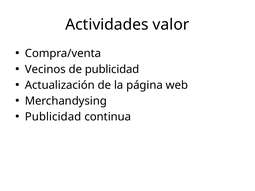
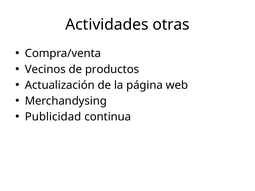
valor: valor -> otras
de publicidad: publicidad -> productos
